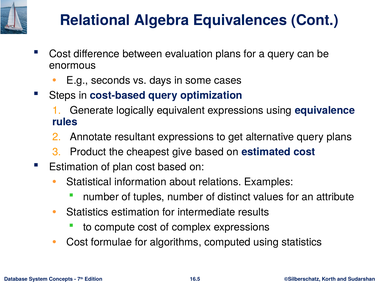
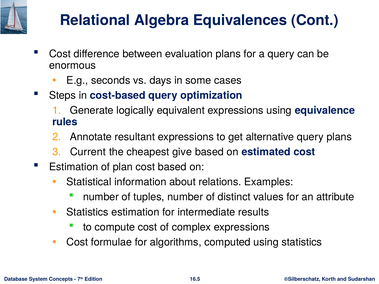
Product: Product -> Current
